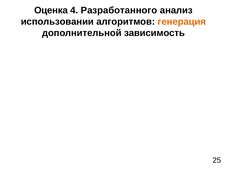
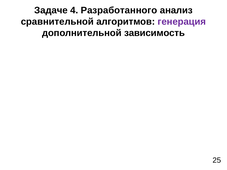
Оценка: Оценка -> Задаче
использовании: использовании -> сравнительной
генерация colour: orange -> purple
